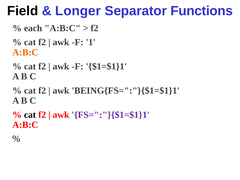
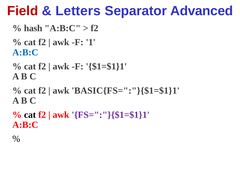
Field colour: black -> red
Longer: Longer -> Letters
Functions: Functions -> Advanced
each: each -> hash
A:B:C at (25, 52) colour: orange -> blue
BEING{FS=":"}{$1=$1}1: BEING{FS=":"}{$1=$1}1 -> BASIC{FS=":"}{$1=$1}1
